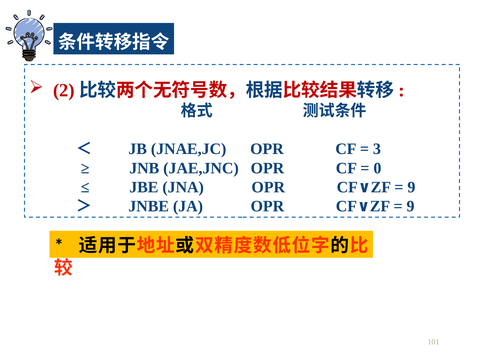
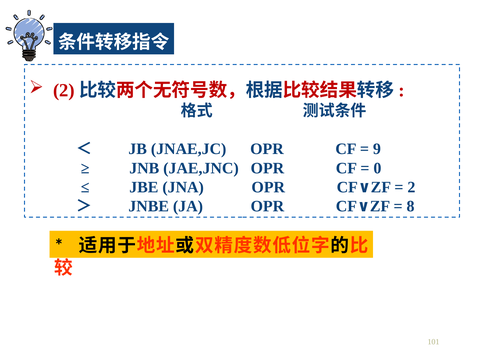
3: 3 -> 9
9 at (411, 187): 9 -> 2
9 at (411, 206): 9 -> 8
